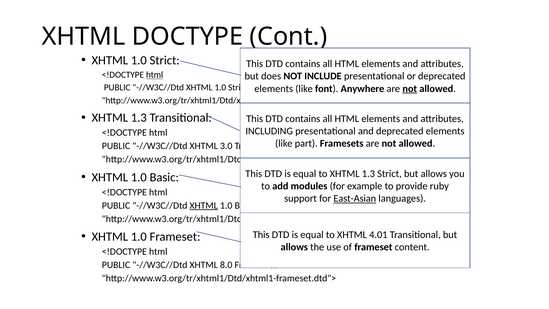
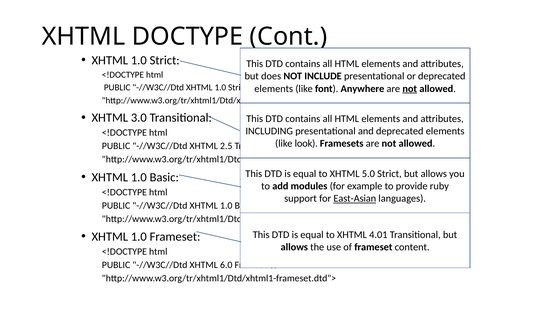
html at (155, 75) underline: present -> none
1.3 at (139, 118): 1.3 -> 3.0
part: part -> look
3.0: 3.0 -> 2.5
to XHTML 1.3: 1.3 -> 5.0
XHTML at (204, 205) underline: present -> none
8.0: 8.0 -> 6.0
